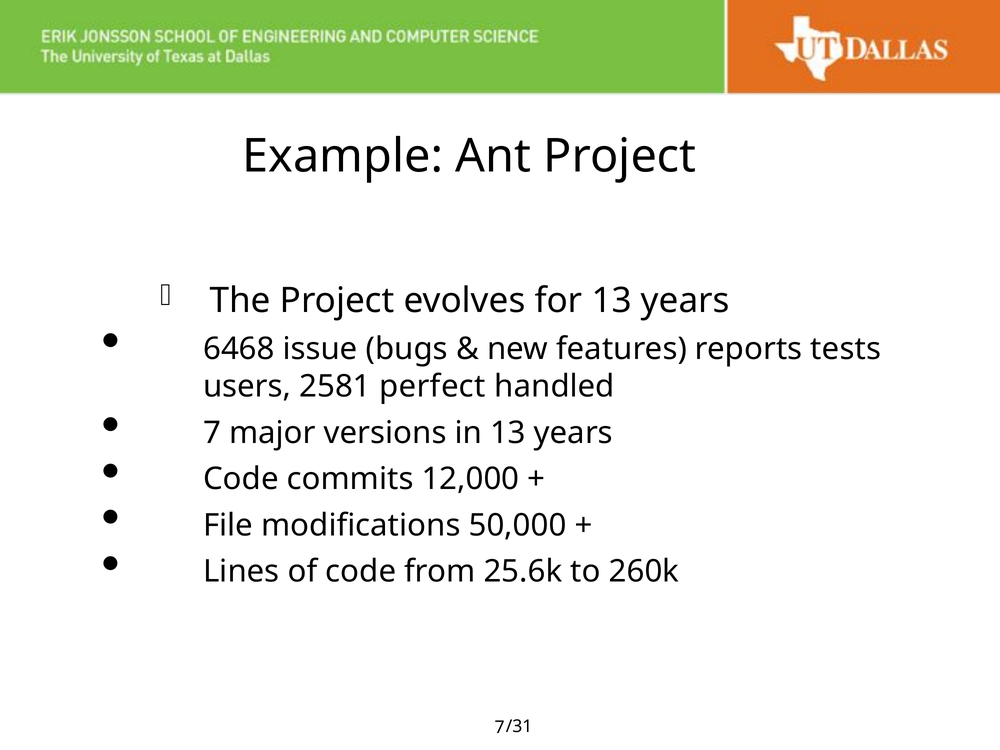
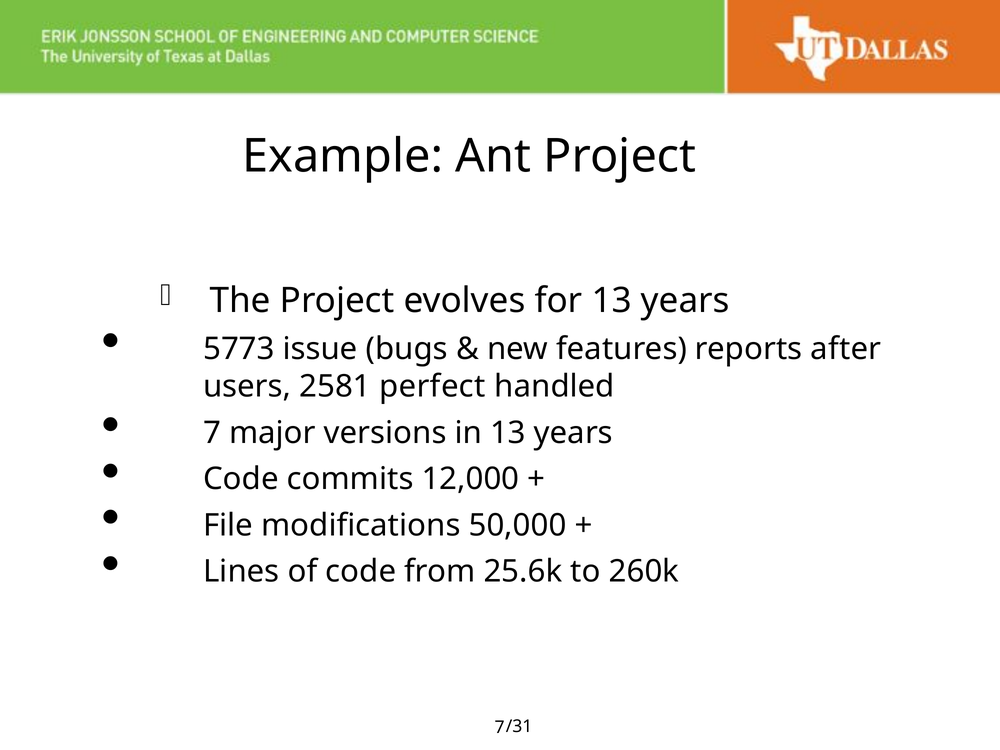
6468: 6468 -> 5773
tests: tests -> after
